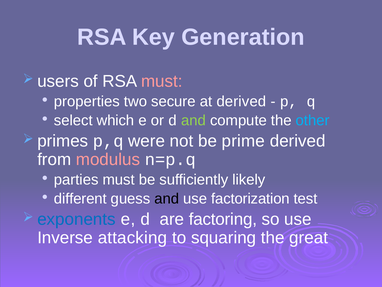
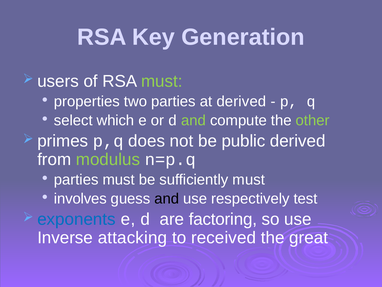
must at (162, 81) colour: pink -> light green
two secure: secure -> parties
other colour: light blue -> light green
were: were -> does
prime: prime -> public
modulus colour: pink -> light green
sufficiently likely: likely -> must
different: different -> involves
factorization: factorization -> respectively
squaring: squaring -> received
